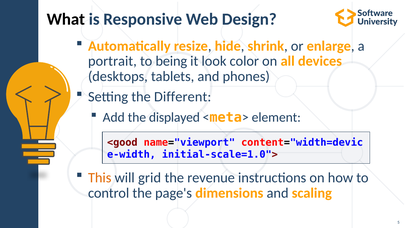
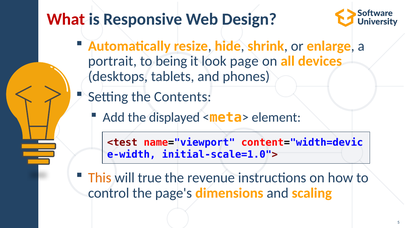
What colour: black -> red
color: color -> page
Different: Different -> Contents
<good: <good -> <test
grid: grid -> true
